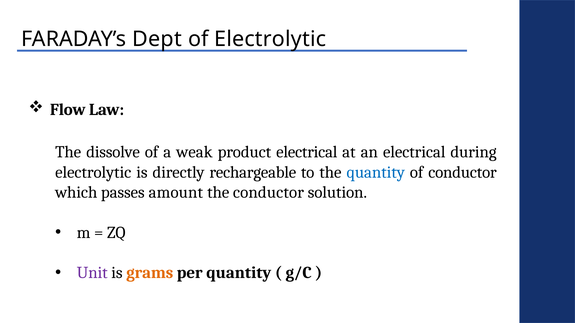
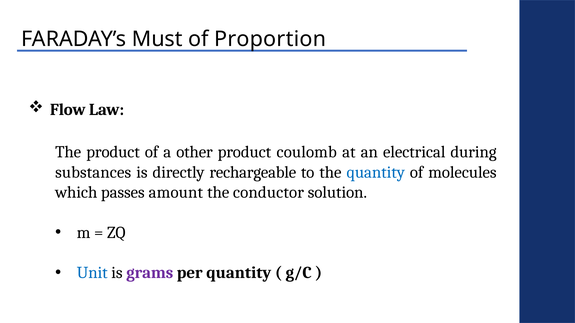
Dept: Dept -> Must
of Electrolytic: Electrolytic -> Proportion
The dissolve: dissolve -> product
weak: weak -> other
product electrical: electrical -> coulomb
electrolytic at (93, 172): electrolytic -> substances
of conductor: conductor -> molecules
Unit colour: purple -> blue
grams colour: orange -> purple
